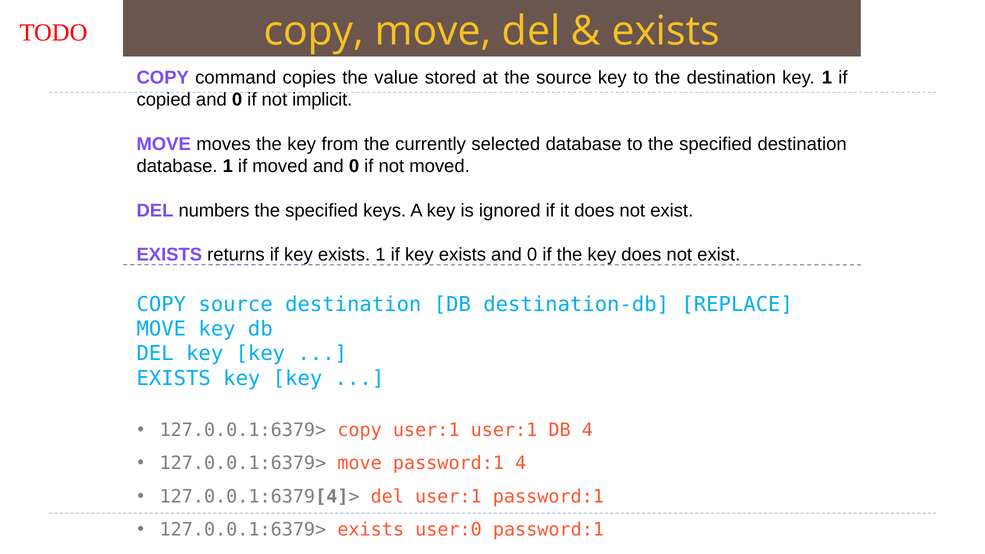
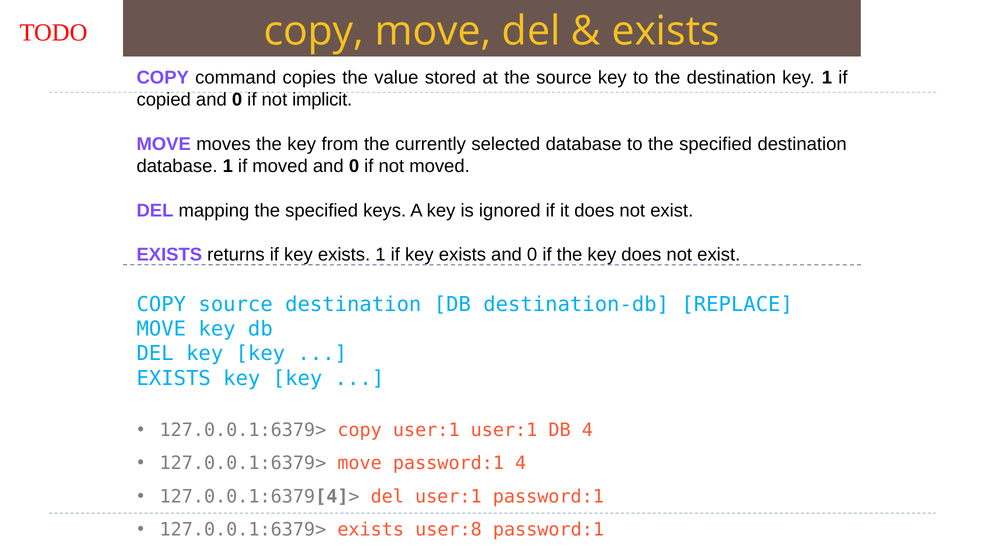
numbers: numbers -> mapping
user:0: user:0 -> user:8
